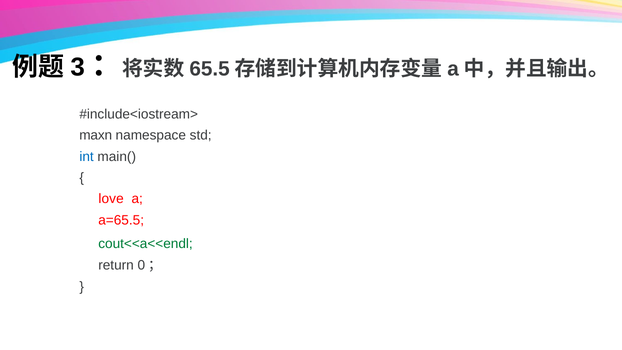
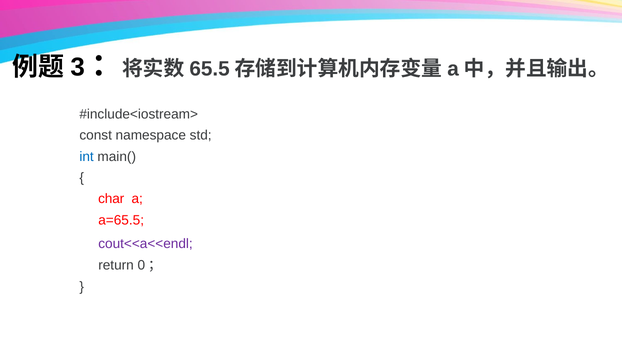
maxn: maxn -> const
love: love -> char
cout<<a<<endl colour: green -> purple
